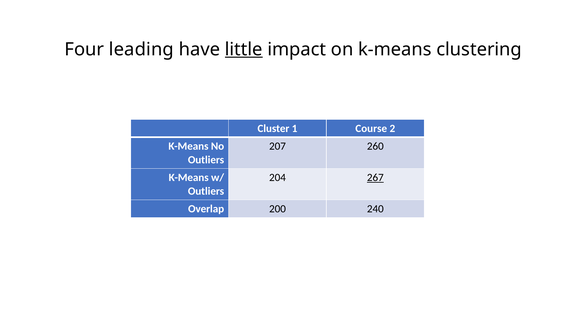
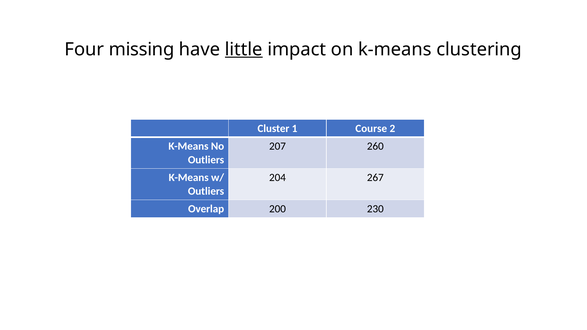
leading: leading -> missing
267 underline: present -> none
240: 240 -> 230
